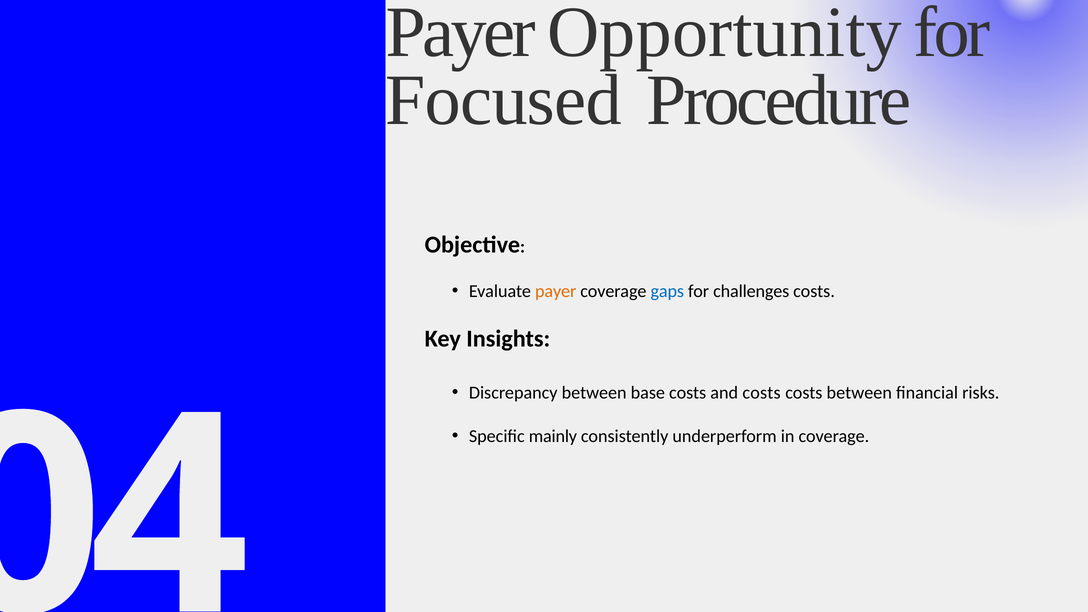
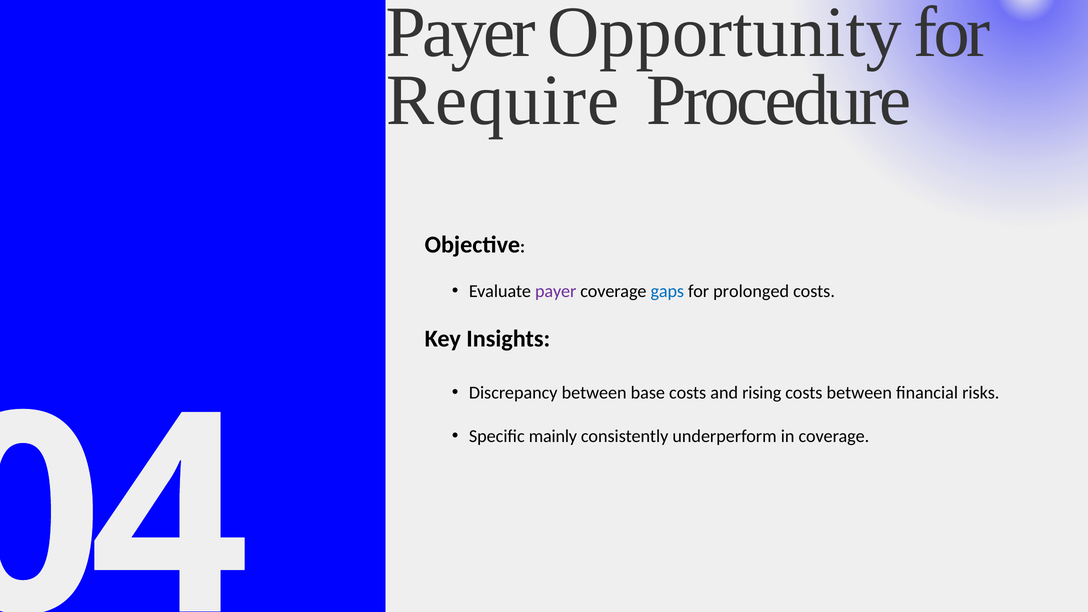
Focused: Focused -> Require
payer at (556, 291) colour: orange -> purple
challenges: challenges -> prolonged
and costs: costs -> rising
